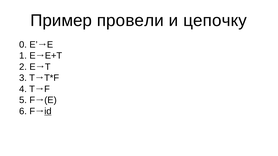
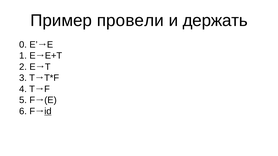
цепочку: цепочку -> держать
